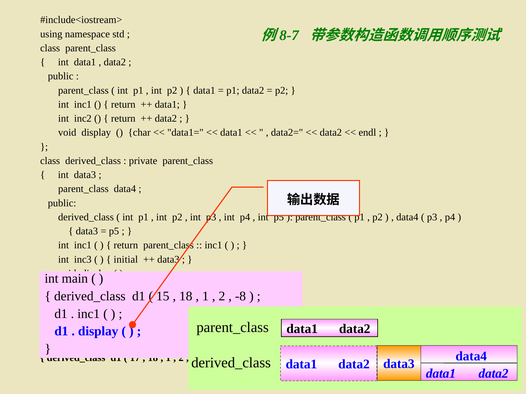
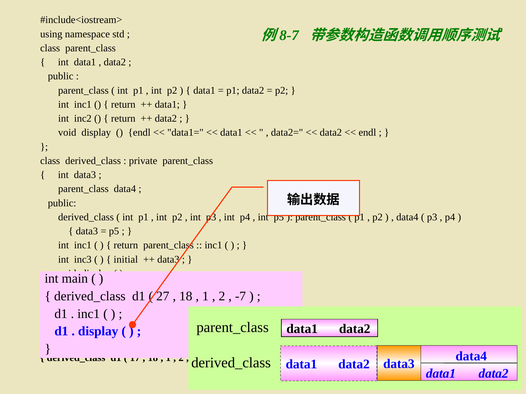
char at (139, 133): char -> endl
15: 15 -> 27
-8: -8 -> -7
